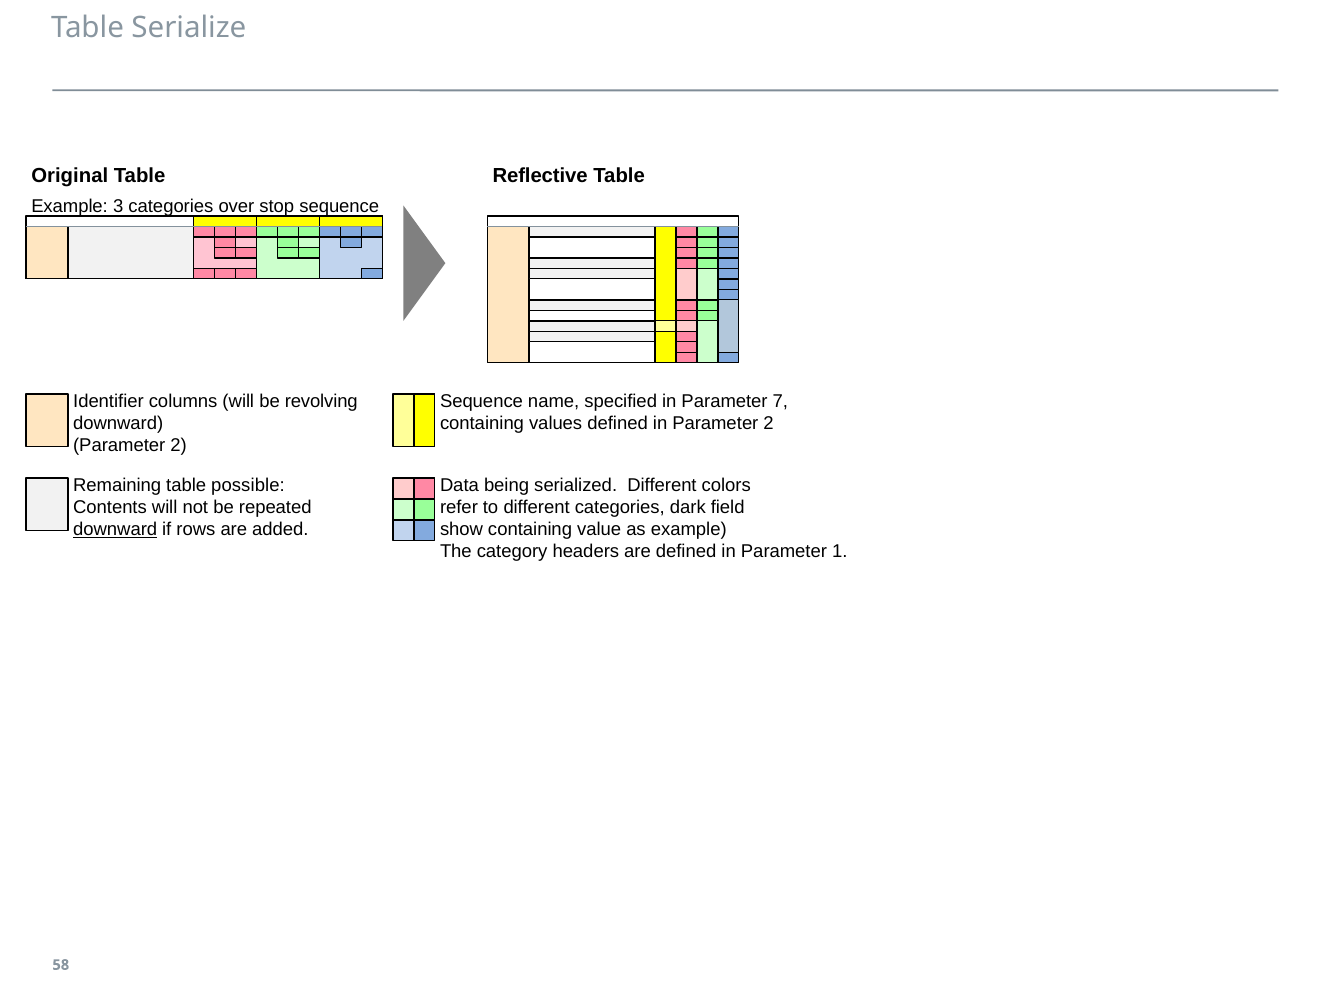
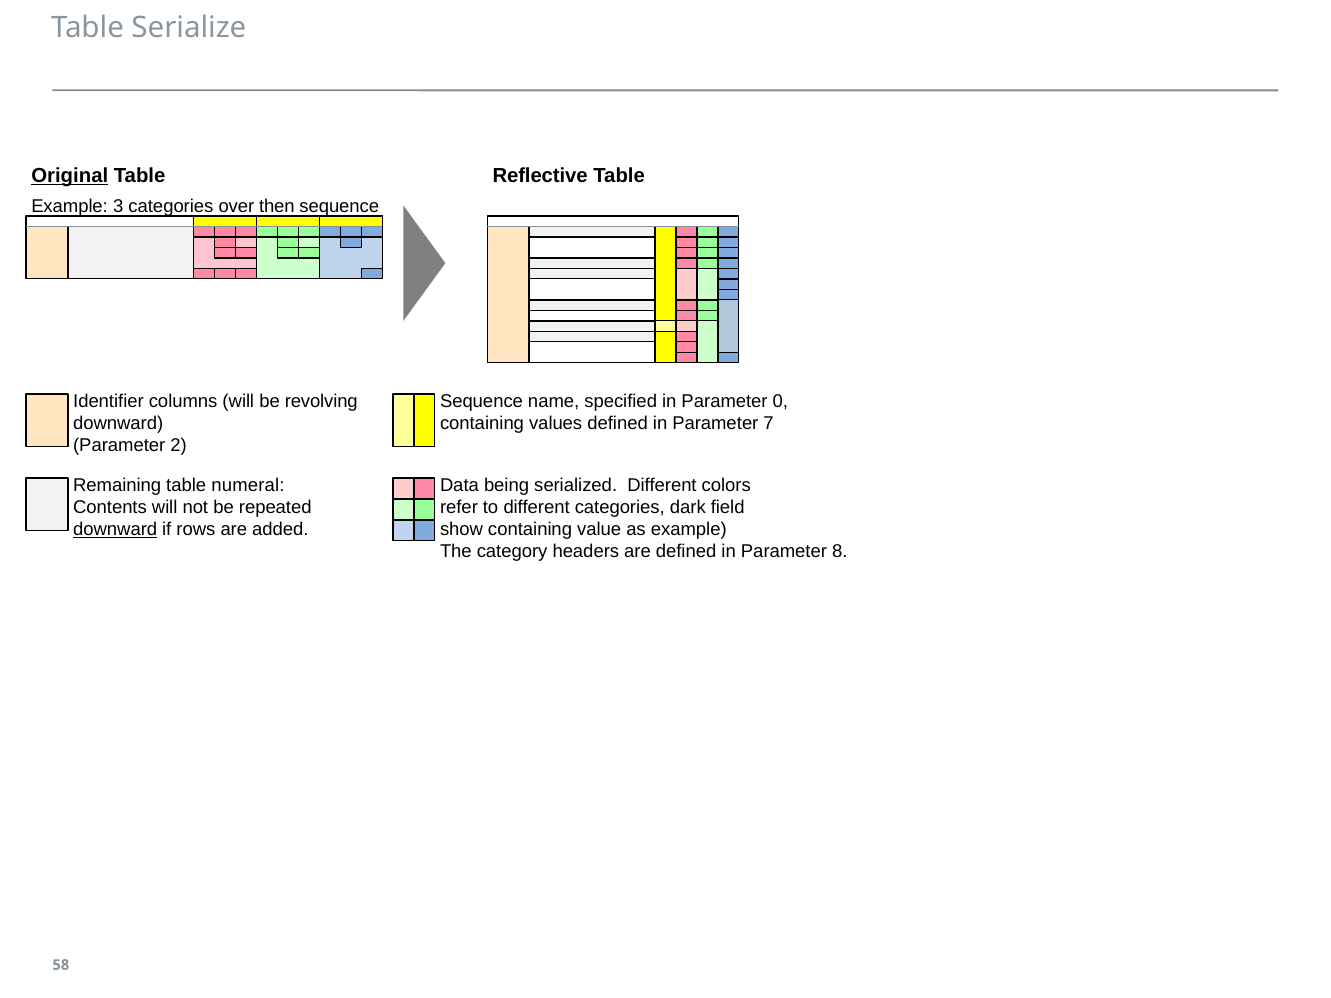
Original underline: none -> present
stop: stop -> then
7: 7 -> 0
in Parameter 2: 2 -> 7
possible: possible -> numeral
1: 1 -> 8
